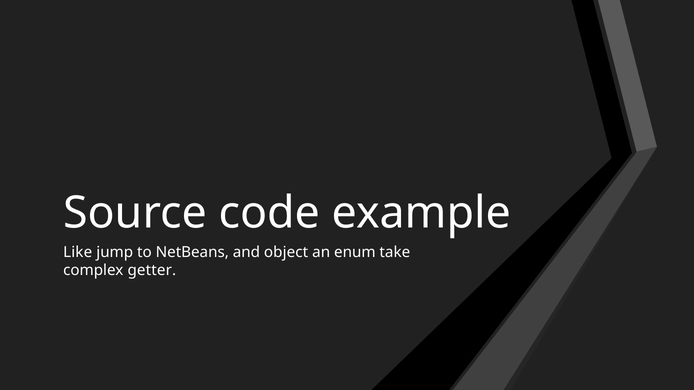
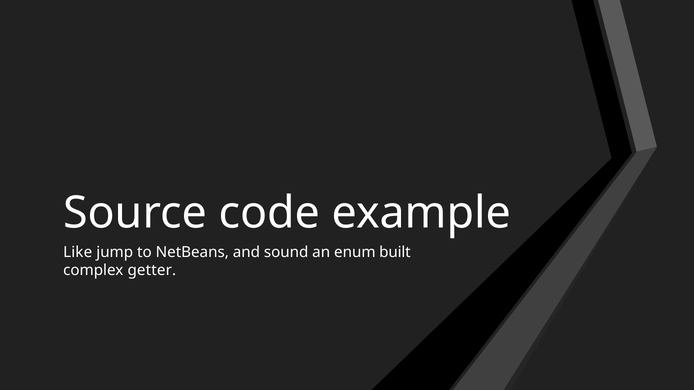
object: object -> sound
take: take -> built
